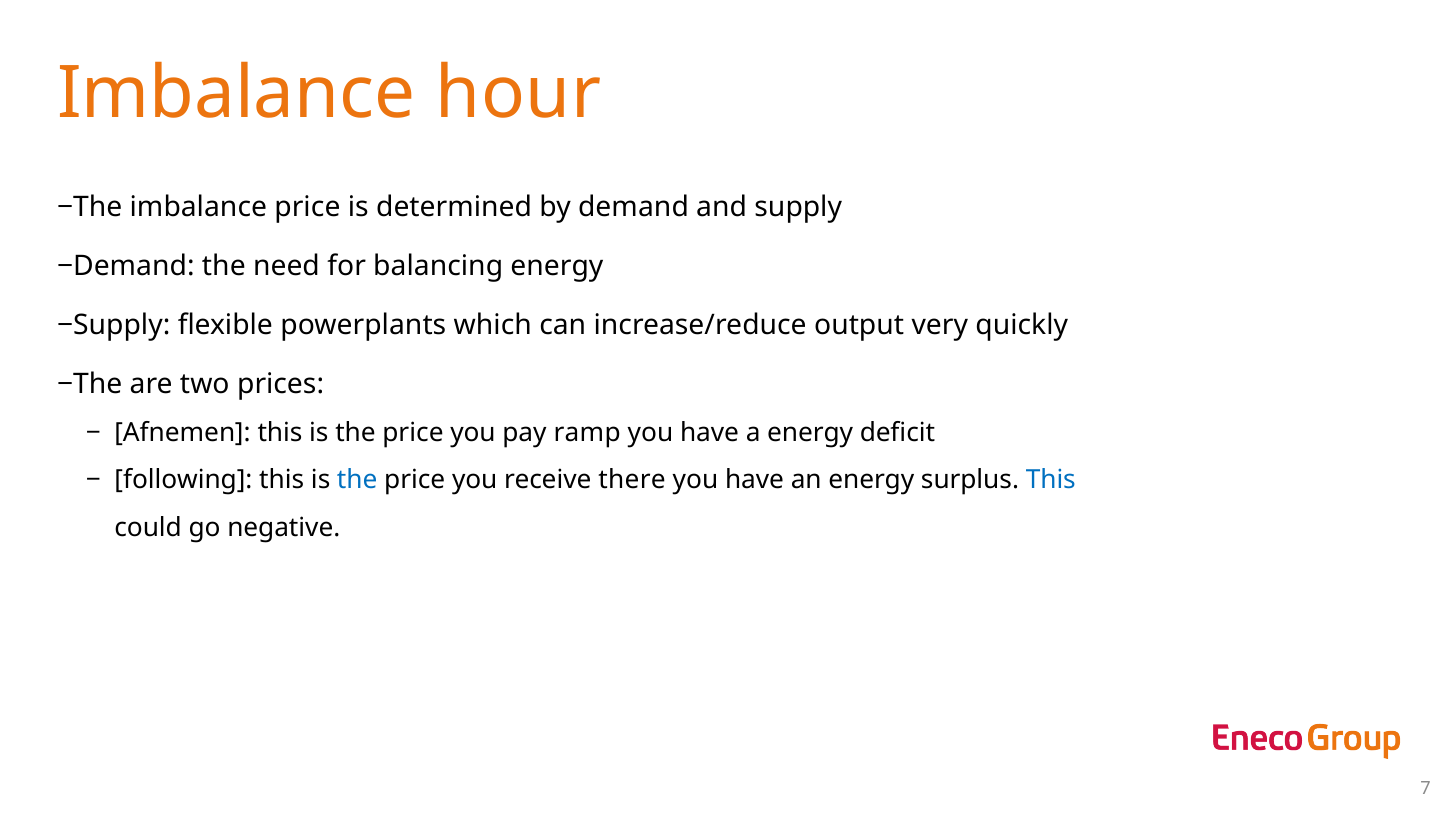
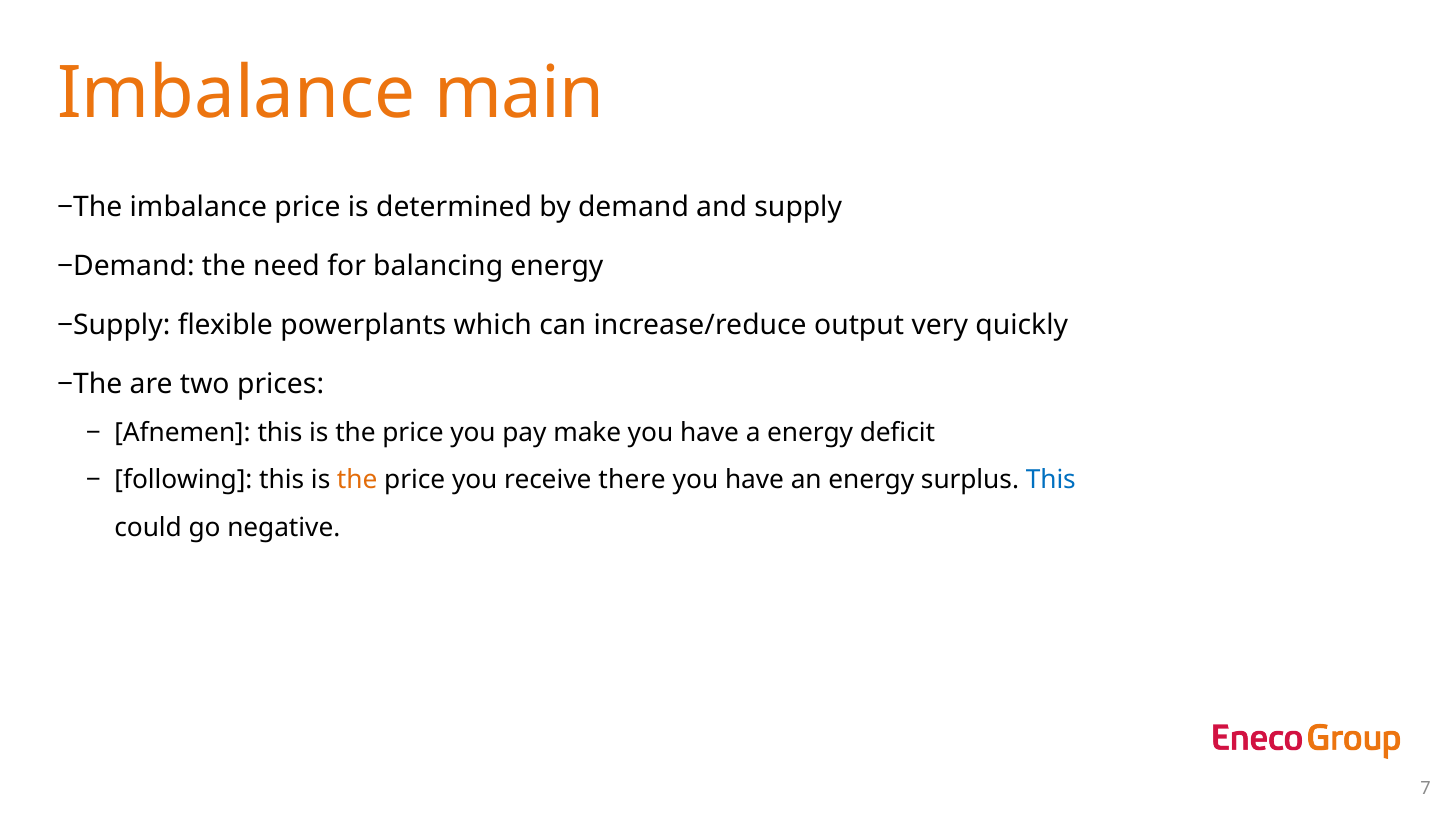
hour: hour -> main
ramp: ramp -> make
the at (357, 480) colour: blue -> orange
